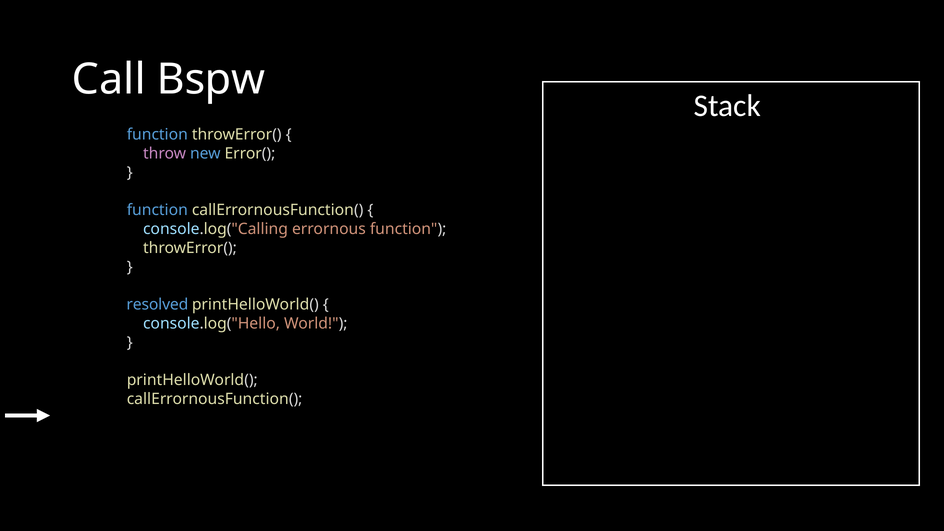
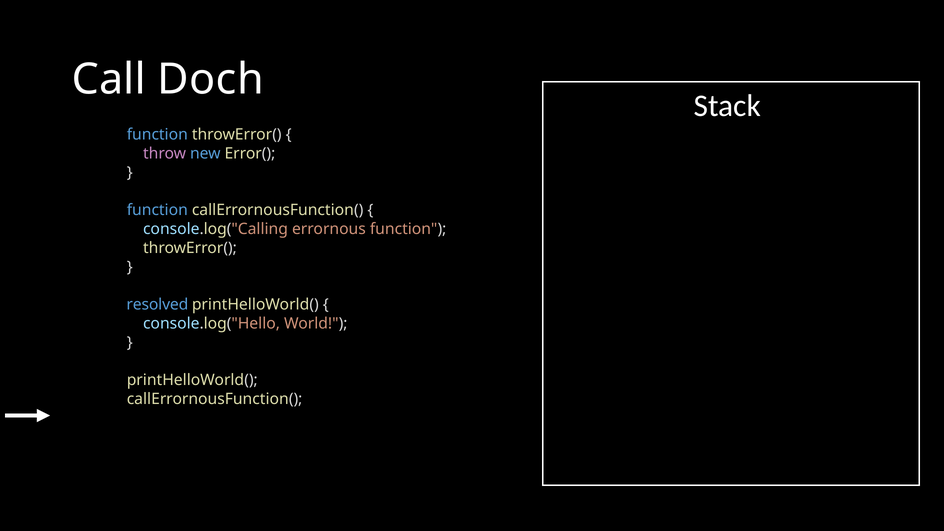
Bspw: Bspw -> Doch
